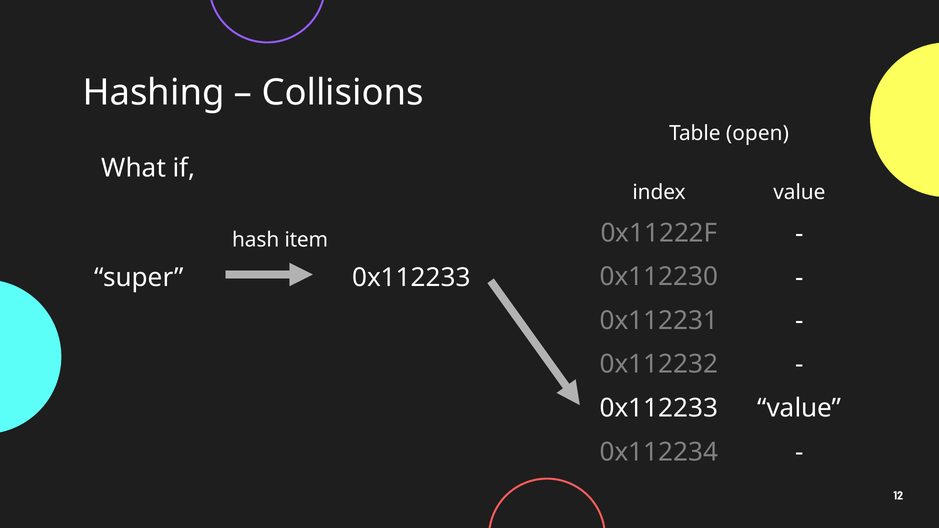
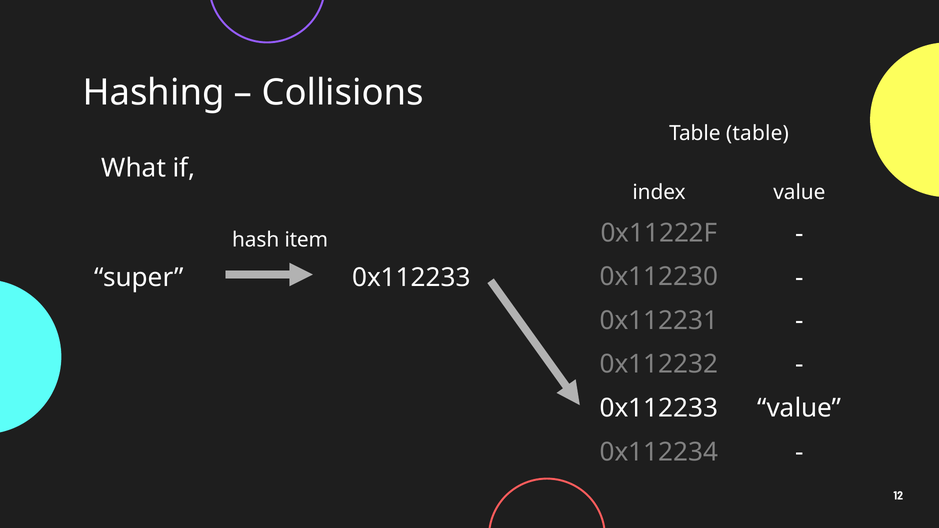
Table open: open -> table
